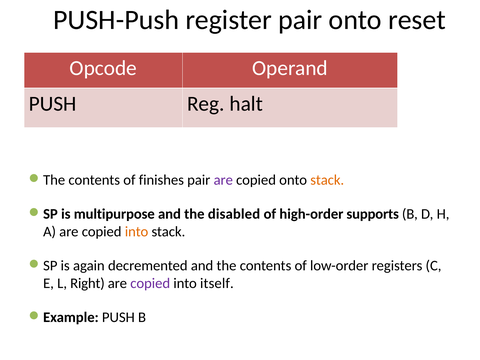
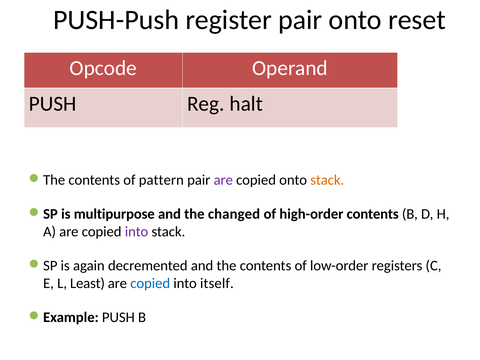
finishes: finishes -> pattern
disabled: disabled -> changed
high-order supports: supports -> contents
into at (137, 232) colour: orange -> purple
Right: Right -> Least
copied at (150, 283) colour: purple -> blue
